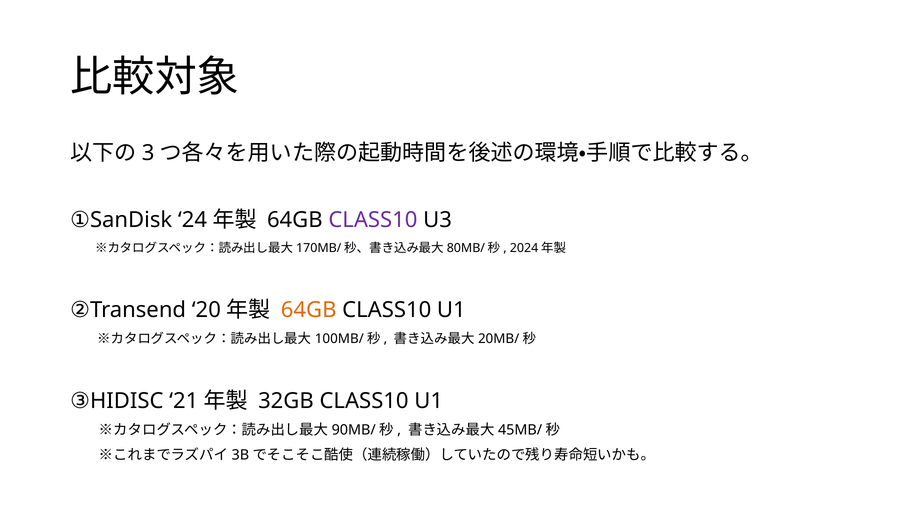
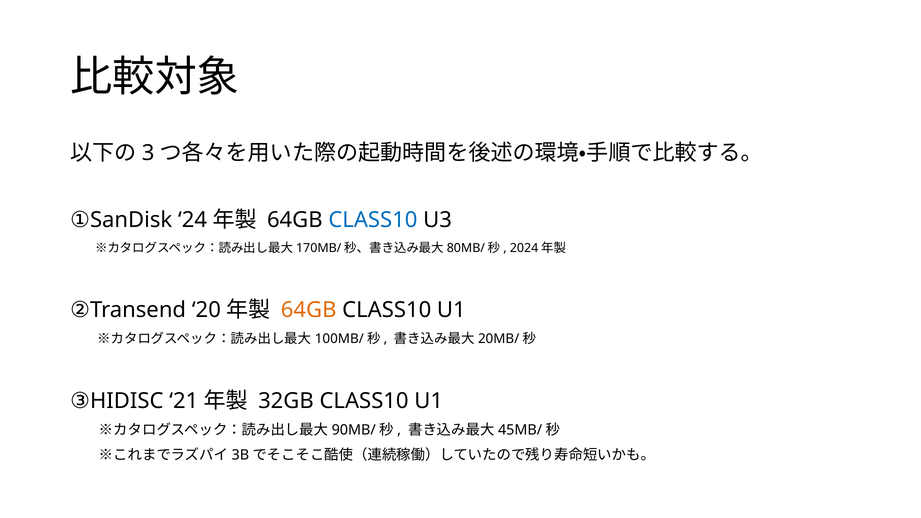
CLASS10 at (373, 220) colour: purple -> blue
